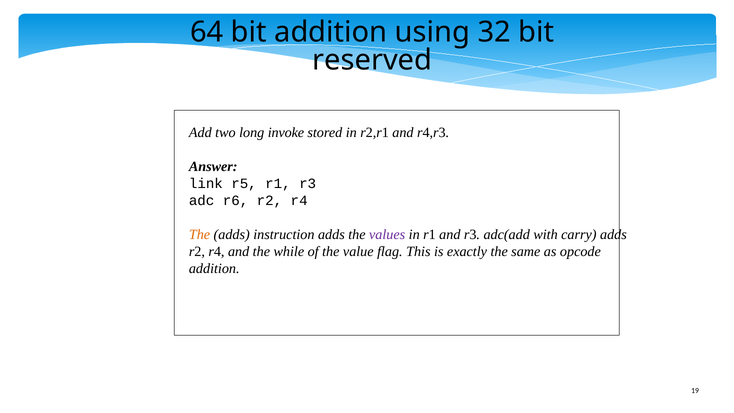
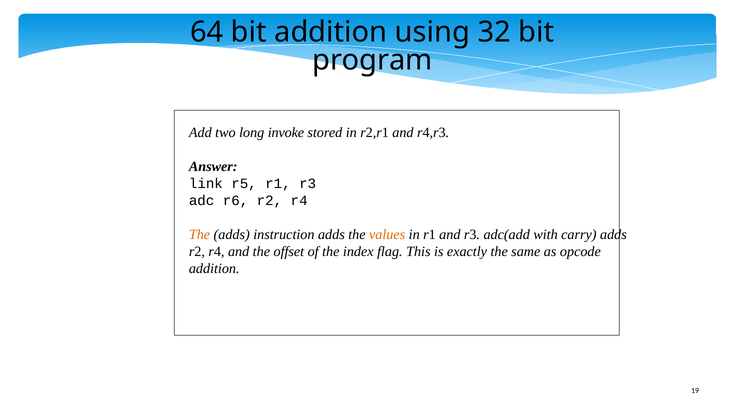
reserved: reserved -> program
values colour: purple -> orange
while: while -> offset
value: value -> index
